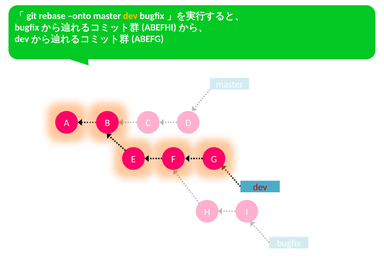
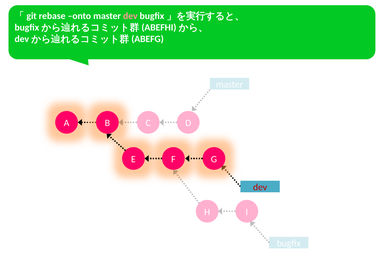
dev at (130, 16) colour: yellow -> pink
